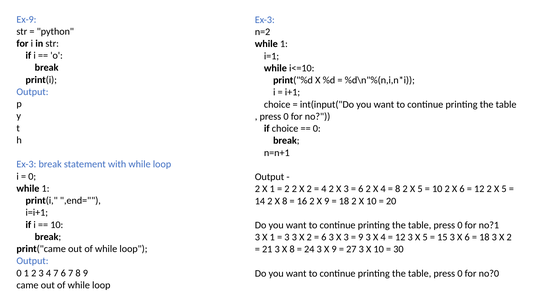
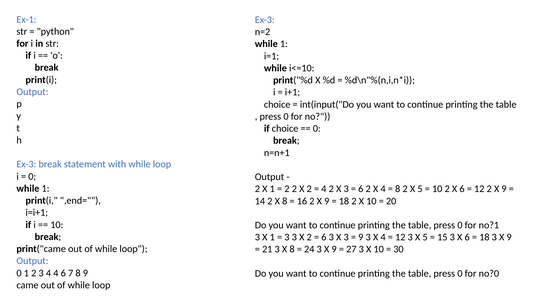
Ex-9: Ex-9 -> Ex-1
12 2 X 5: 5 -> 9
18 3 X 2: 2 -> 9
4 7: 7 -> 4
